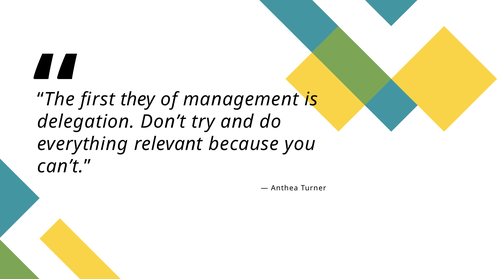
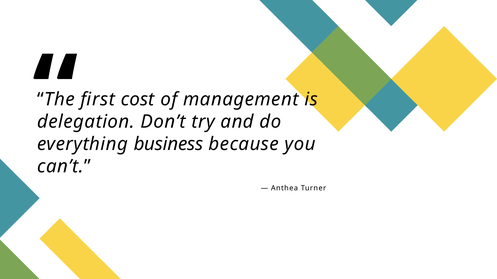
they: they -> cost
relevant: relevant -> business
